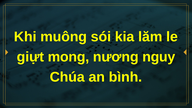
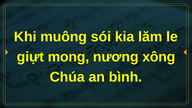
nguy: nguy -> xông
